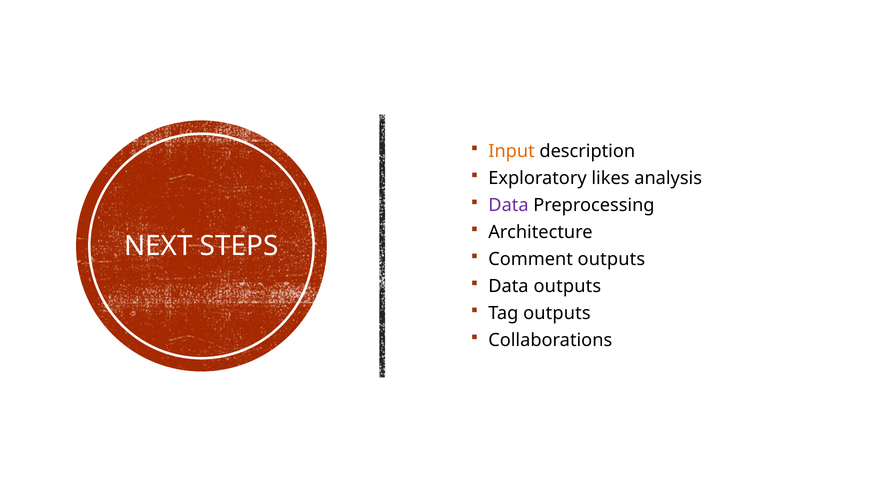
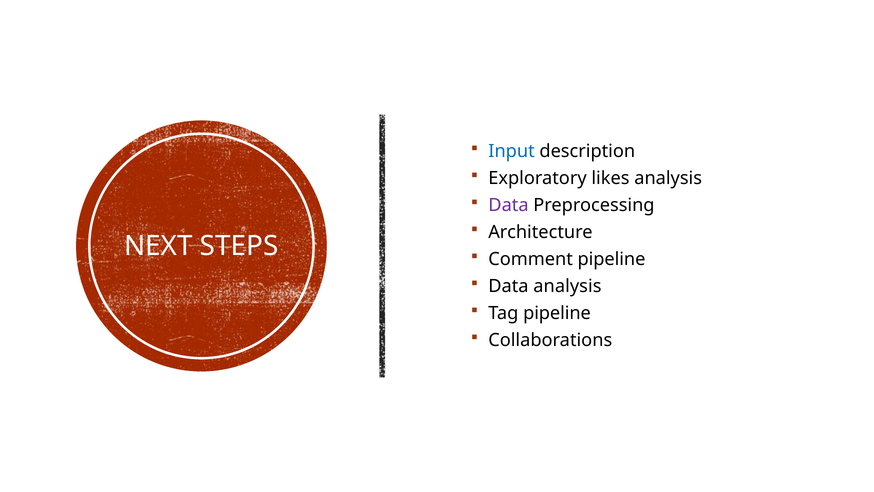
Input colour: orange -> blue
Comment outputs: outputs -> pipeline
Data outputs: outputs -> analysis
Tag outputs: outputs -> pipeline
